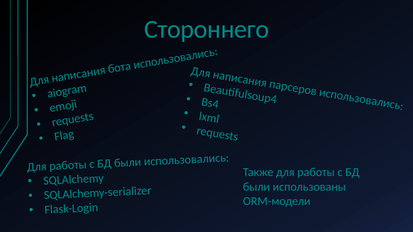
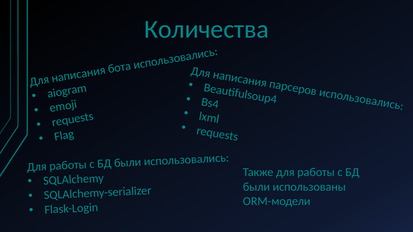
Стороннего: Стороннего -> Количества
